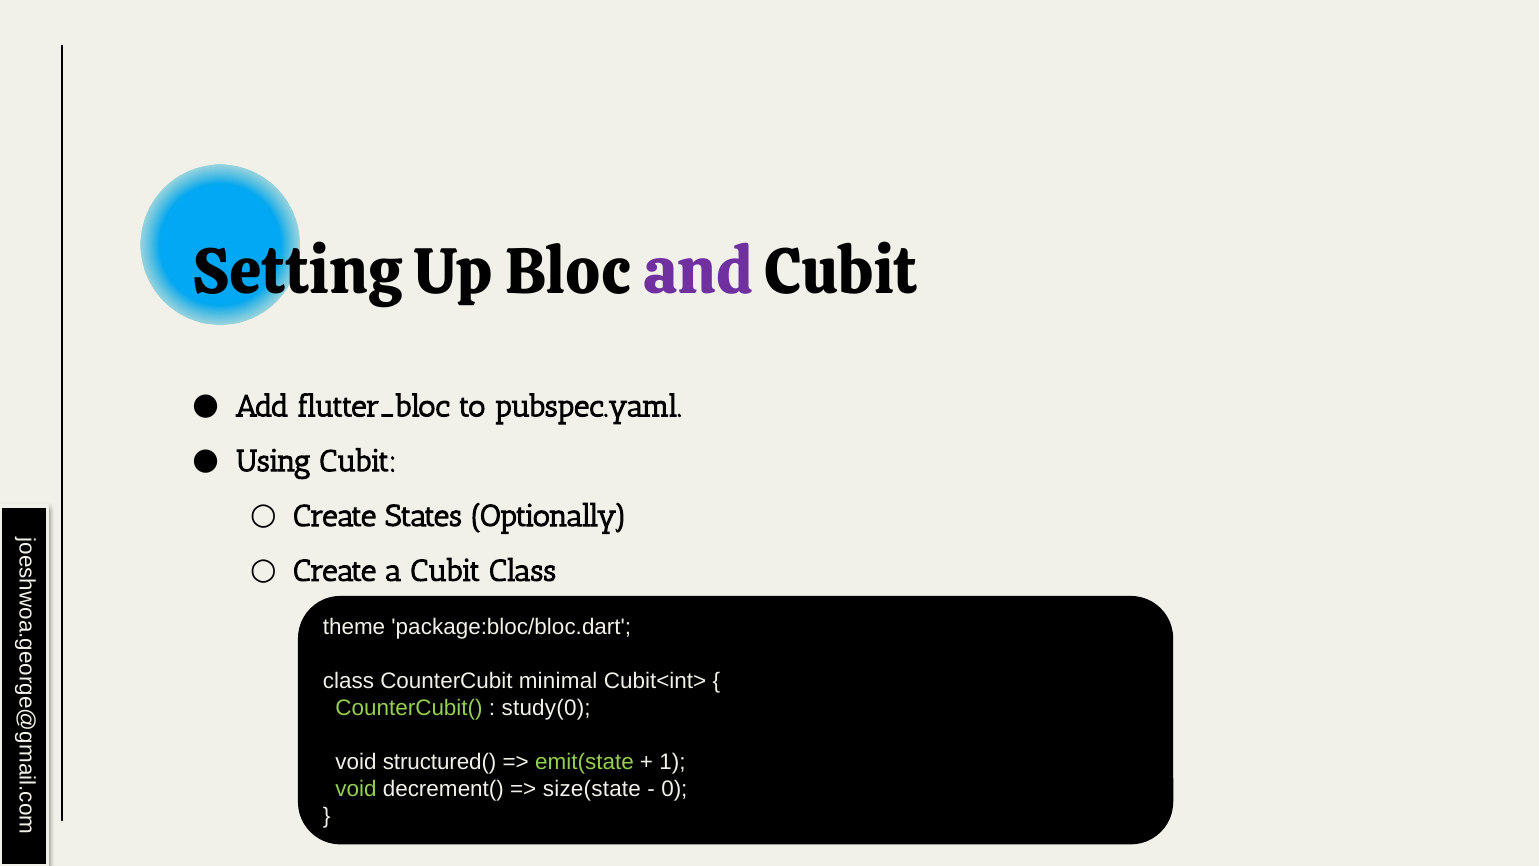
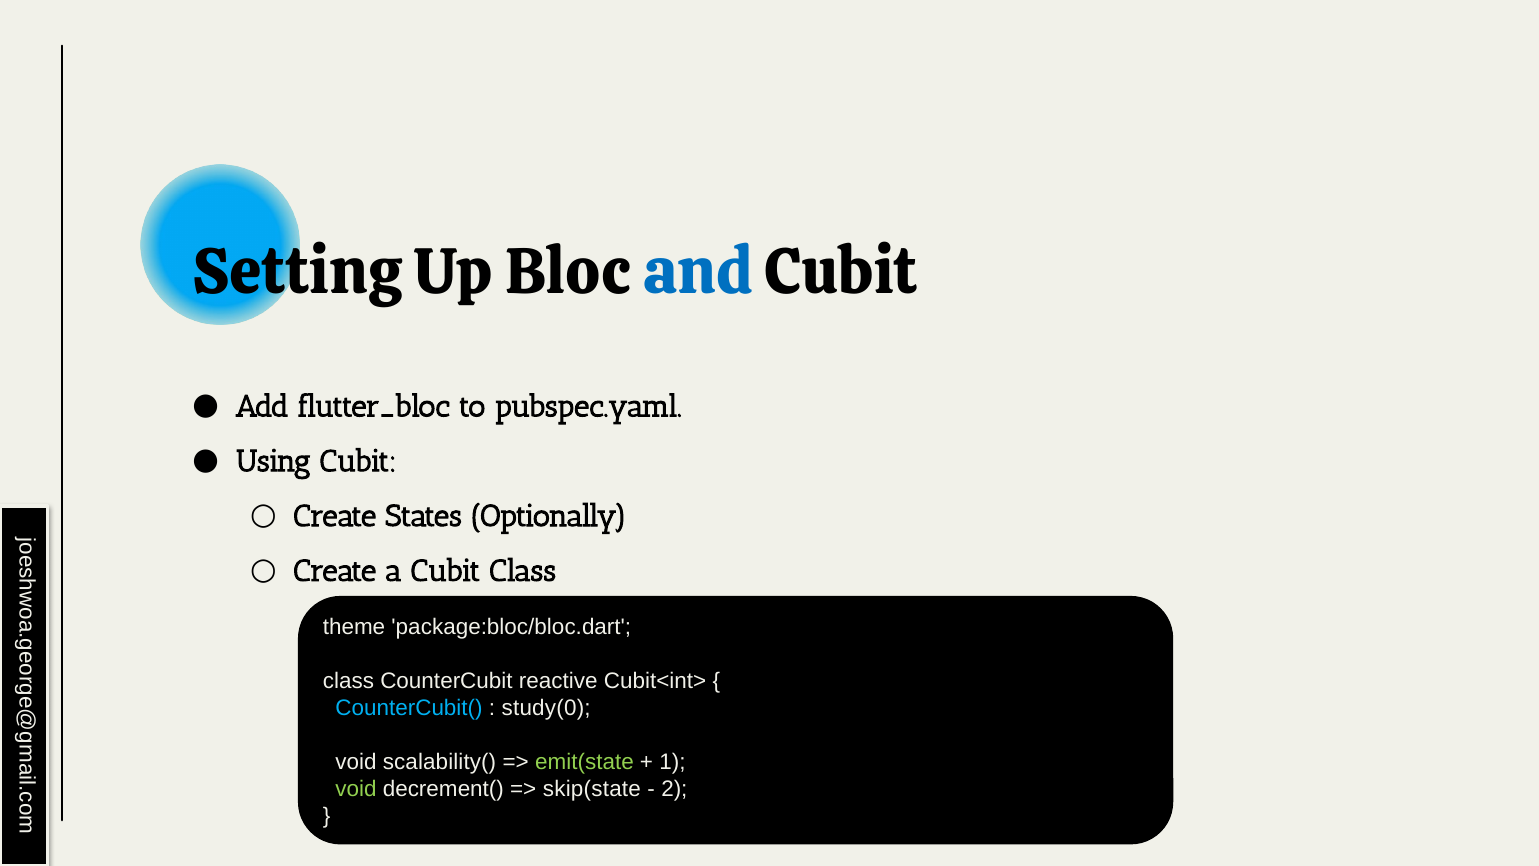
and colour: purple -> blue
minimal: minimal -> reactive
CounterCubit( colour: light green -> light blue
structured(: structured( -> scalability(
size(state: size(state -> skip(state
0: 0 -> 2
